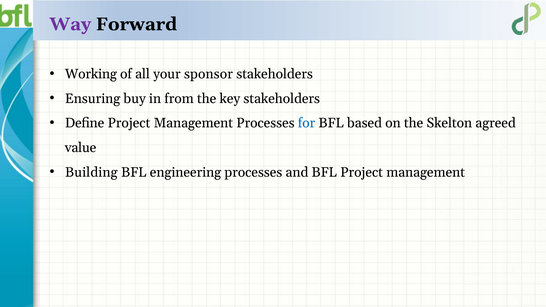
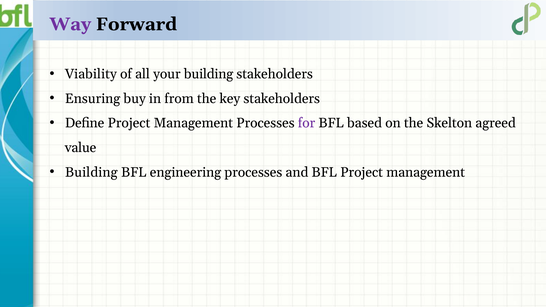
Working: Working -> Viability
your sponsor: sponsor -> building
for colour: blue -> purple
